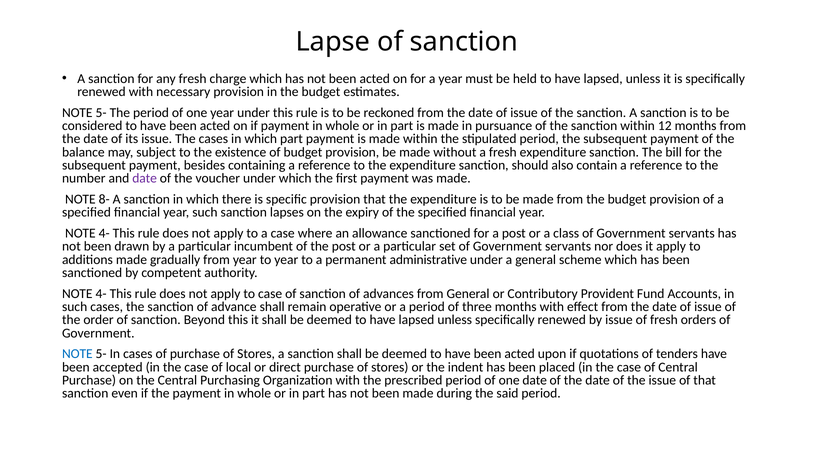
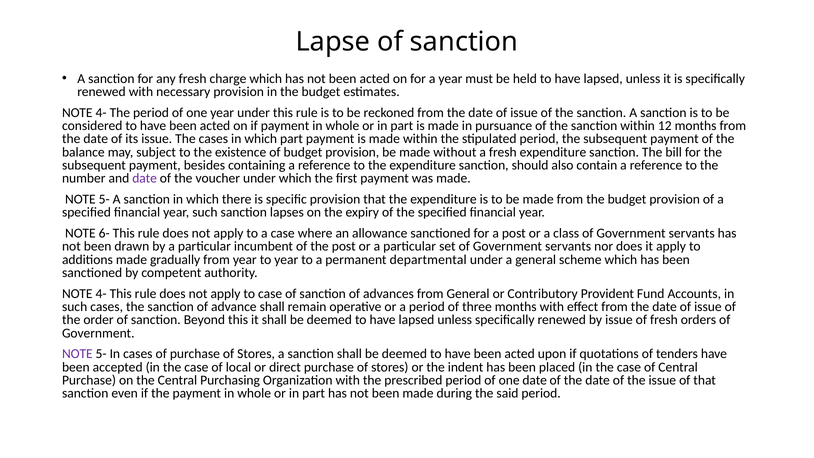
5- at (101, 113): 5- -> 4-
8- at (104, 199): 8- -> 5-
4- at (104, 233): 4- -> 6-
administrative: administrative -> departmental
NOTE at (77, 354) colour: blue -> purple
